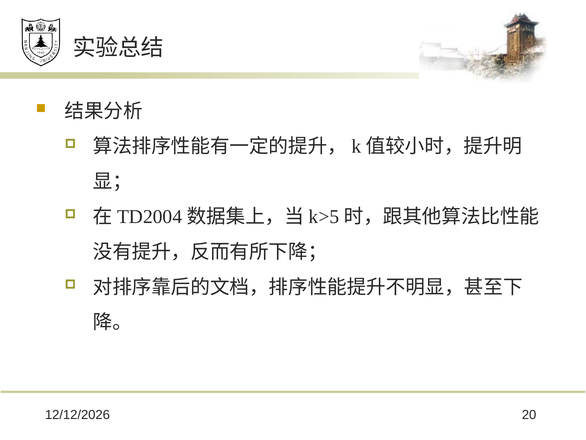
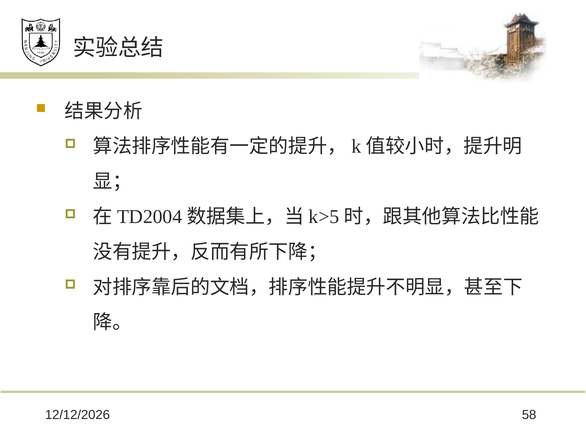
20: 20 -> 58
